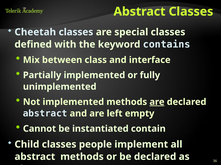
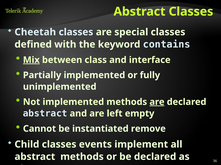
Mix underline: none -> present
contain: contain -> remove
people: people -> events
